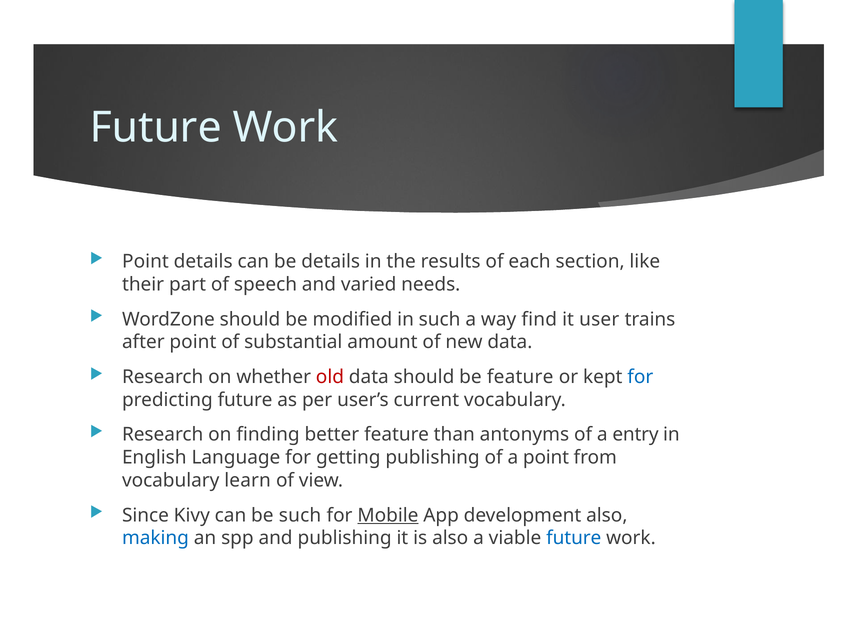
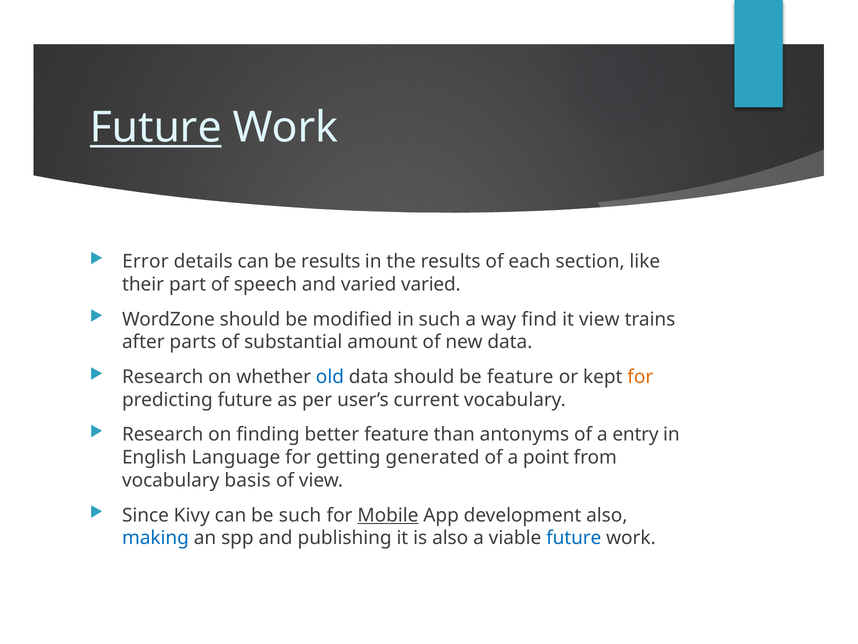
Future at (156, 128) underline: none -> present
Point at (145, 261): Point -> Error
be details: details -> results
varied needs: needs -> varied
it user: user -> view
after point: point -> parts
old colour: red -> blue
for at (640, 377) colour: blue -> orange
getting publishing: publishing -> generated
learn: learn -> basis
